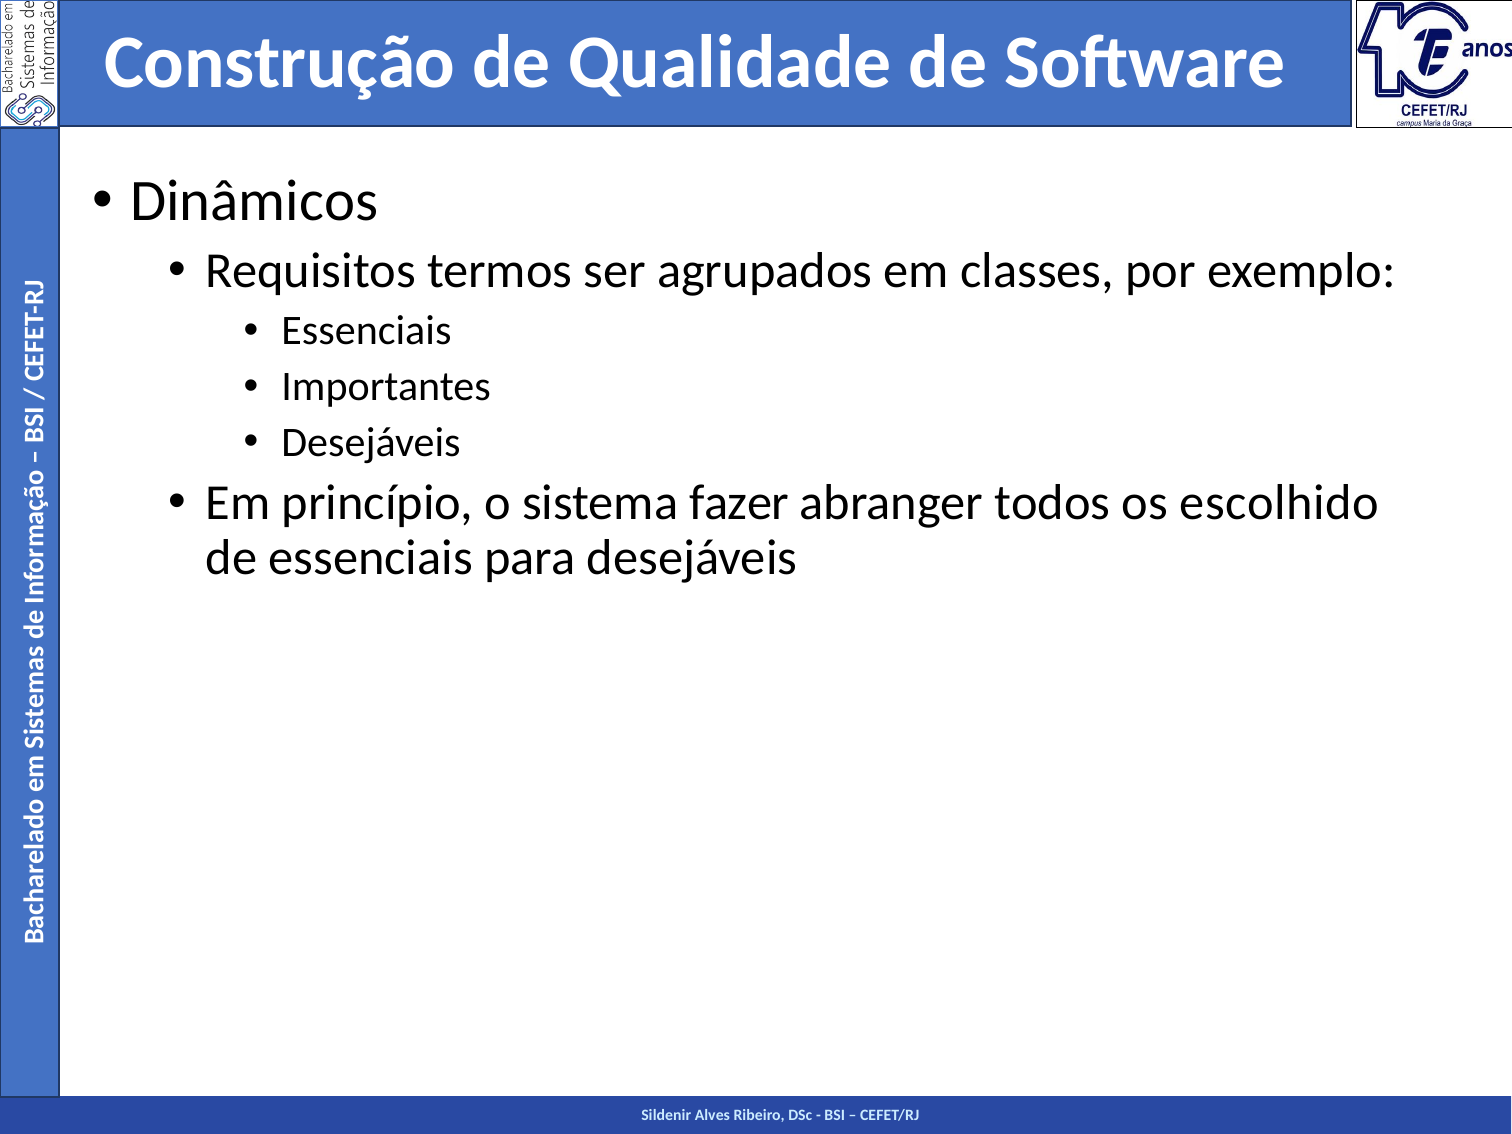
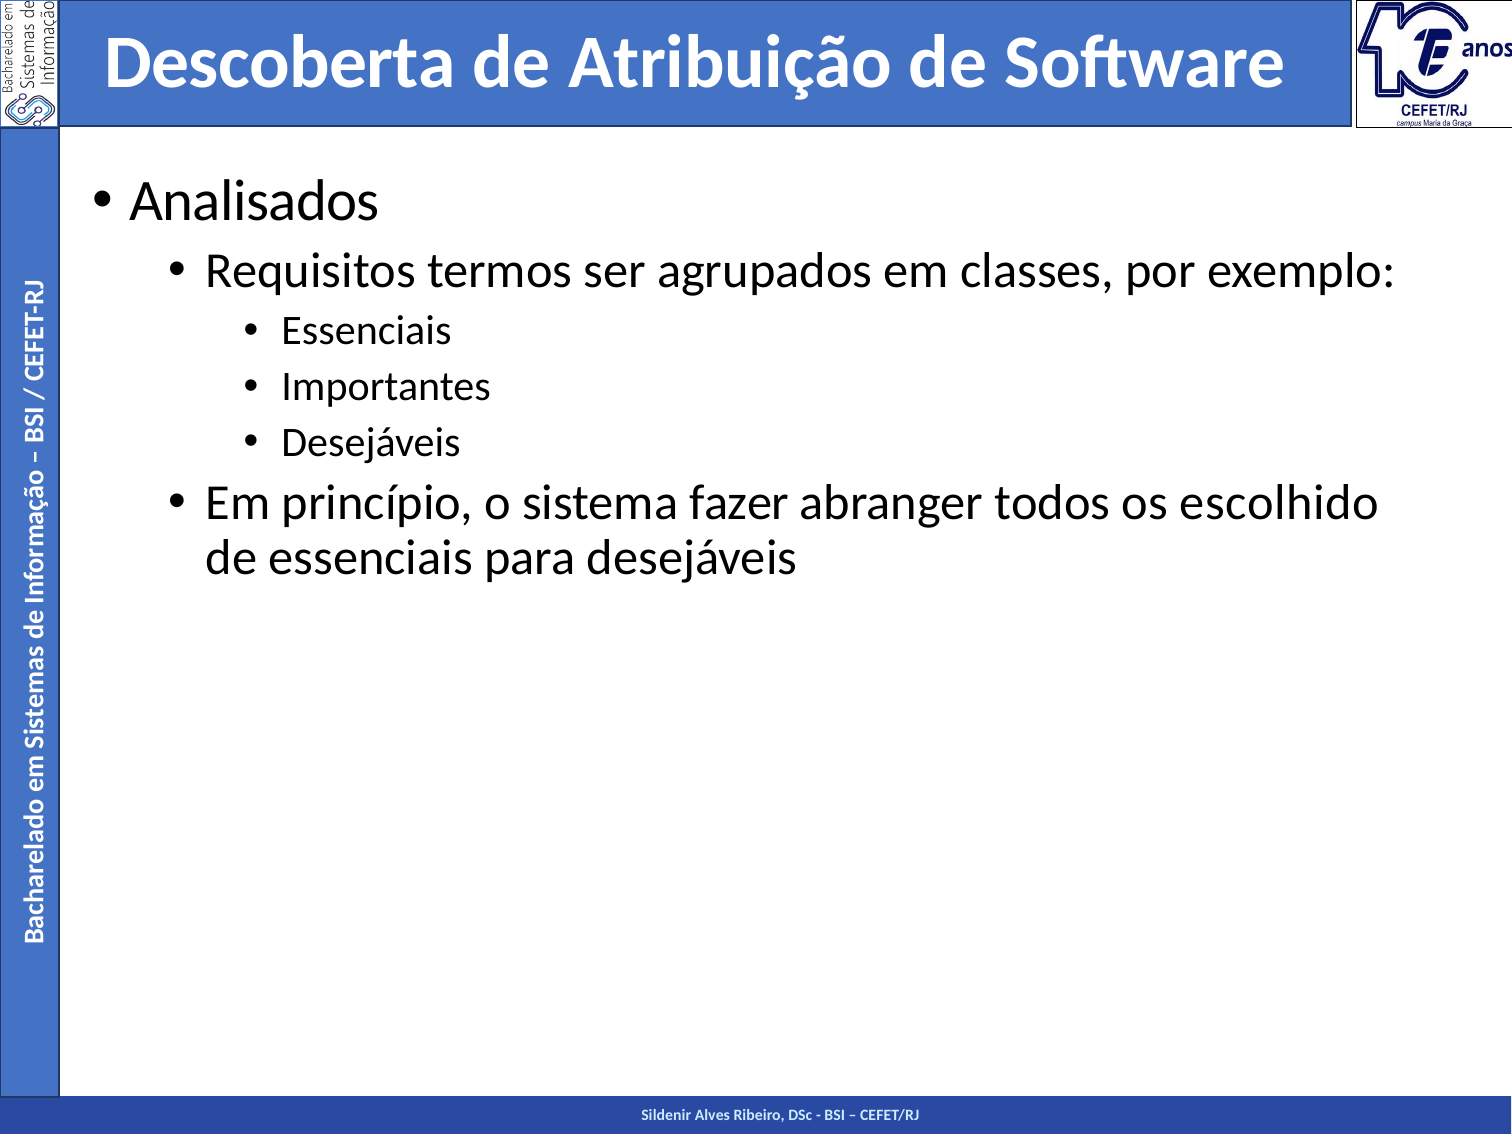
Construção: Construção -> Descoberta
Qualidade: Qualidade -> Atribuição
Dinâmicos: Dinâmicos -> Analisados
